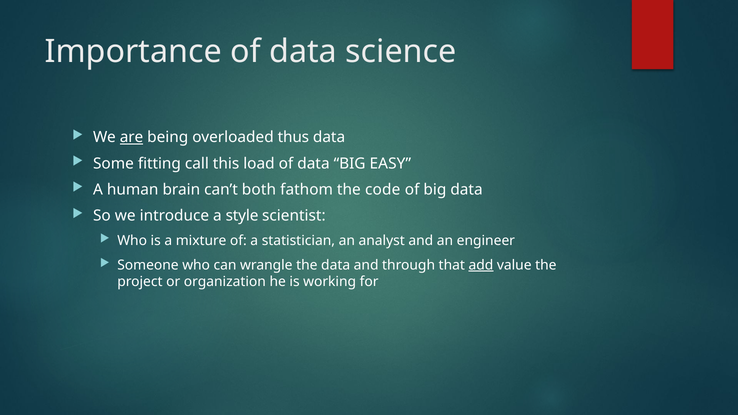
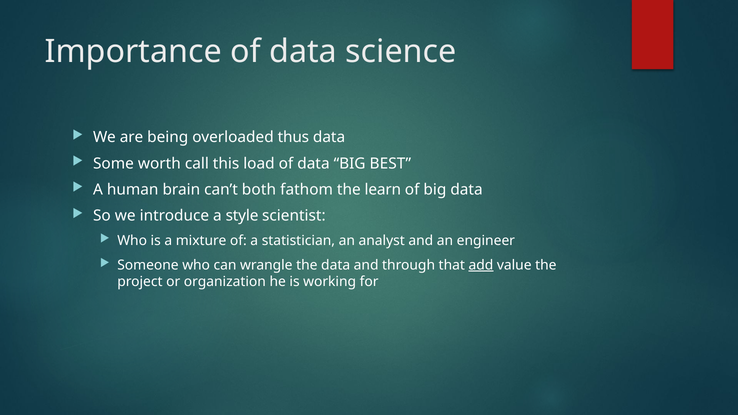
are underline: present -> none
fitting: fitting -> worth
EASY: EASY -> BEST
code: code -> learn
